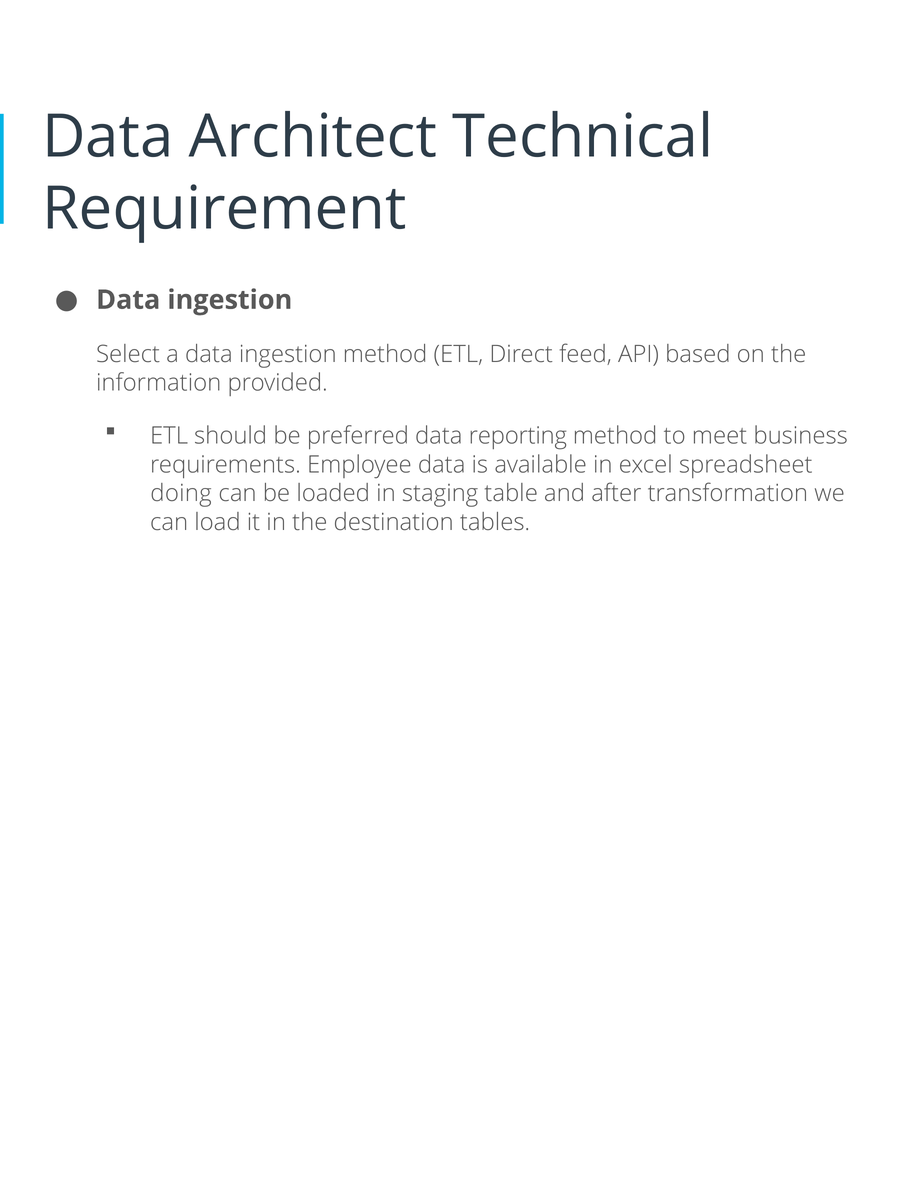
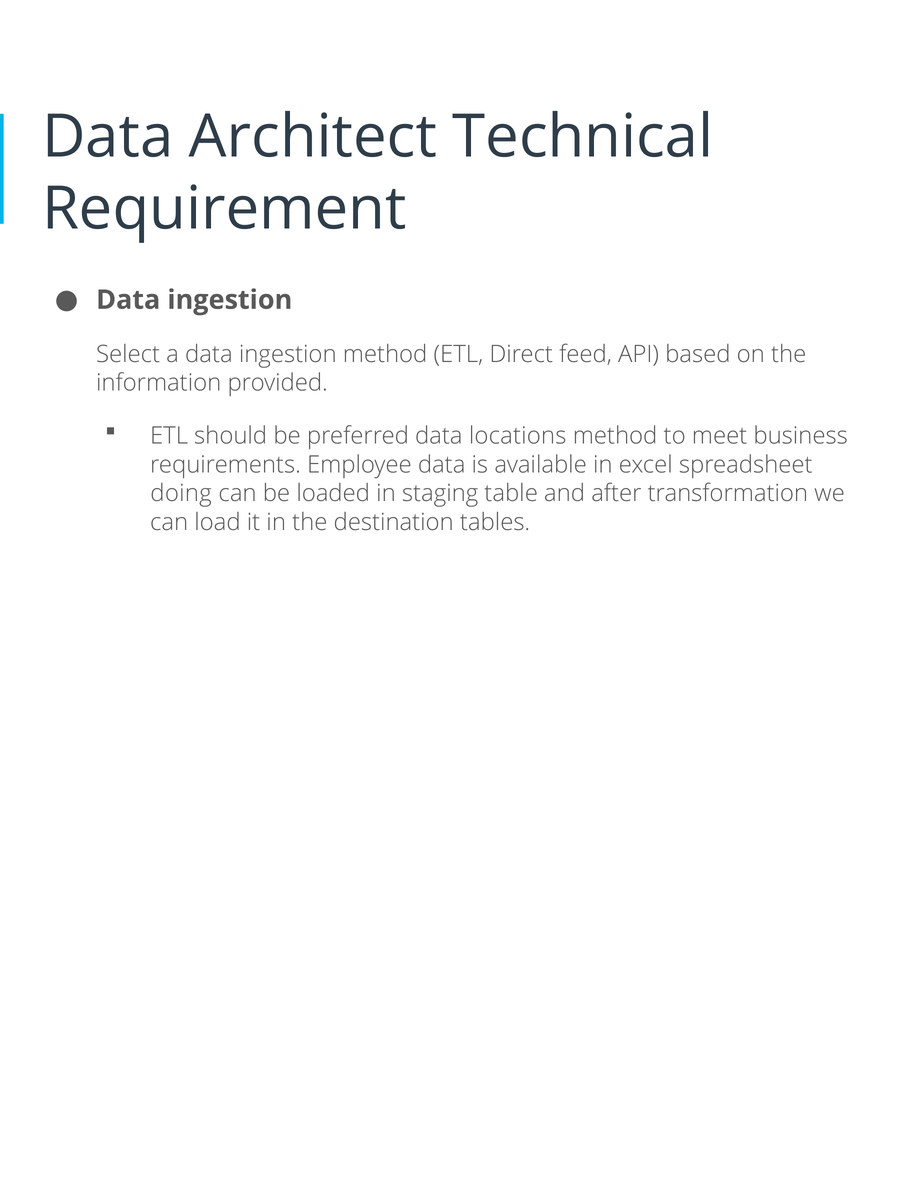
reporting: reporting -> locations
